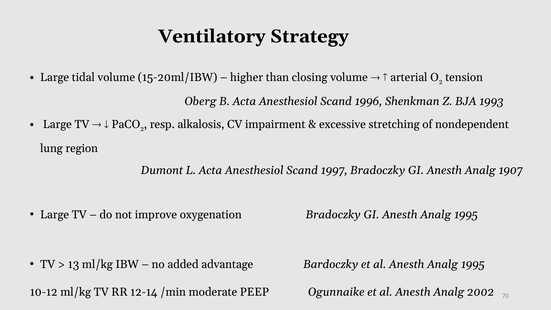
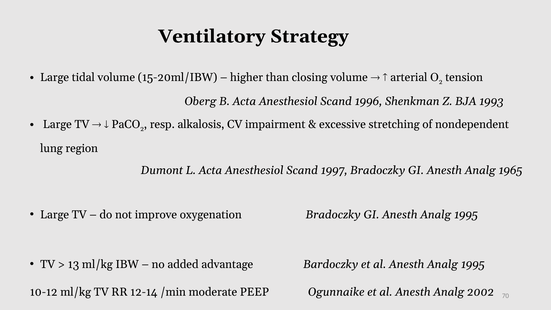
1907: 1907 -> 1965
